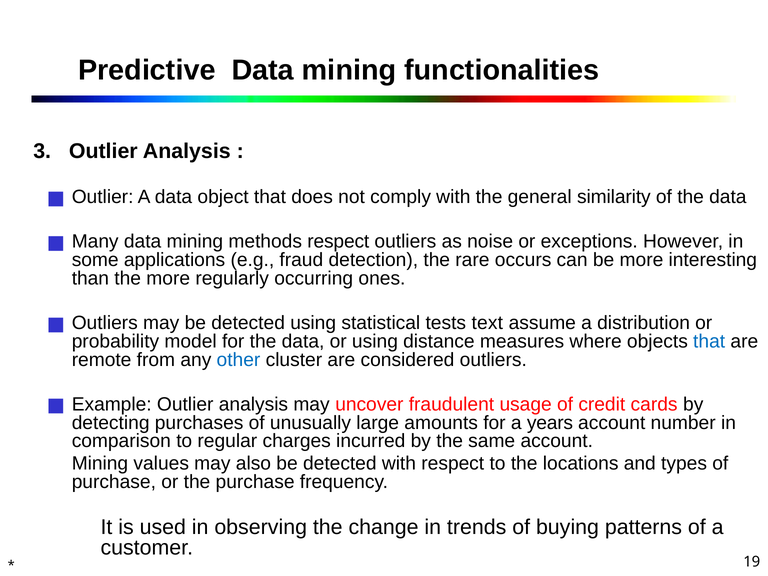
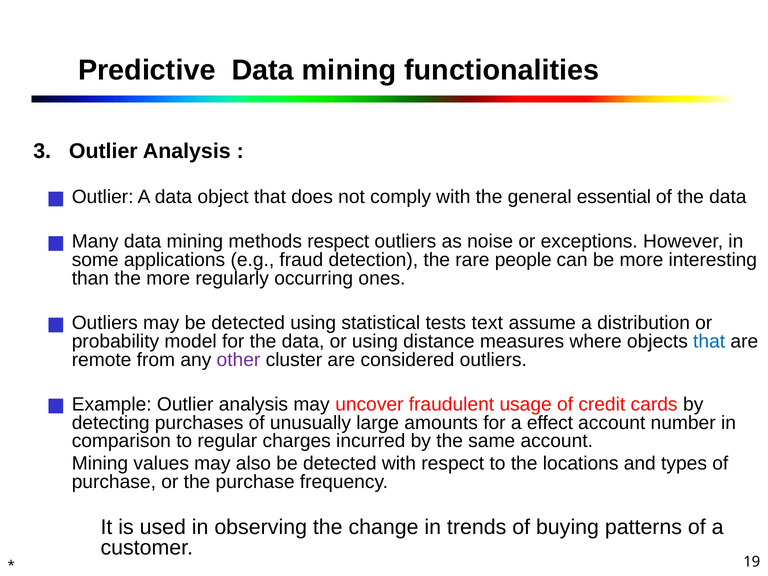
similarity: similarity -> essential
occurs: occurs -> people
other colour: blue -> purple
years: years -> effect
